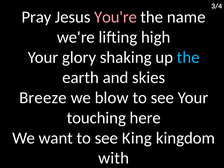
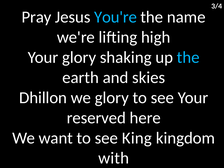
You're colour: pink -> light blue
Breeze: Breeze -> Dhillon
we blow: blow -> glory
touching: touching -> reserved
